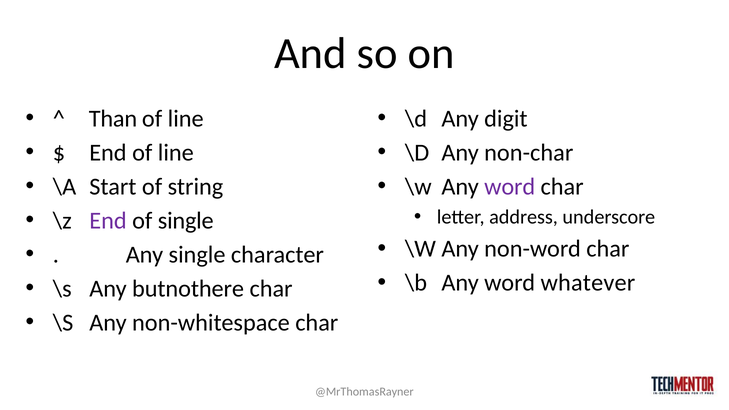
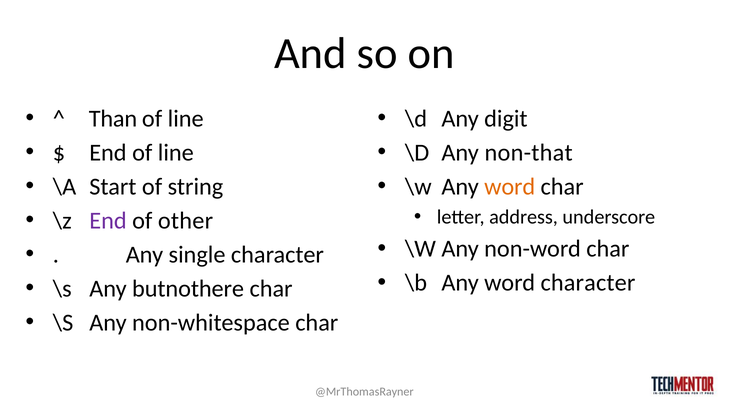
non-char: non-char -> non-that
word at (510, 187) colour: purple -> orange
of single: single -> other
word whatever: whatever -> character
